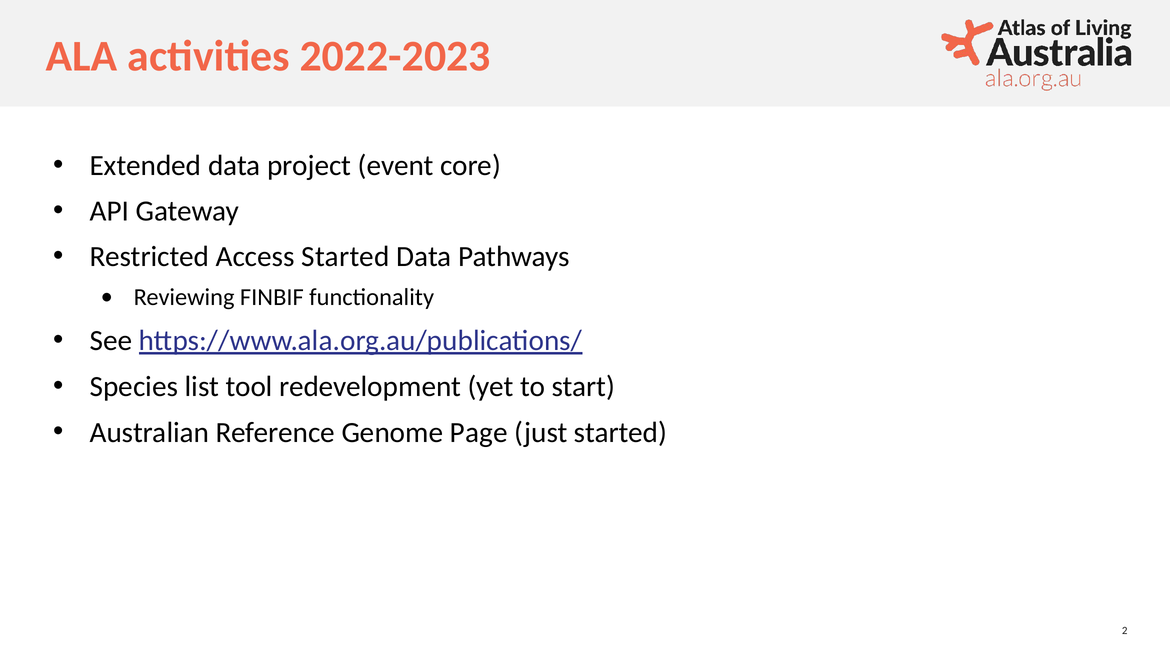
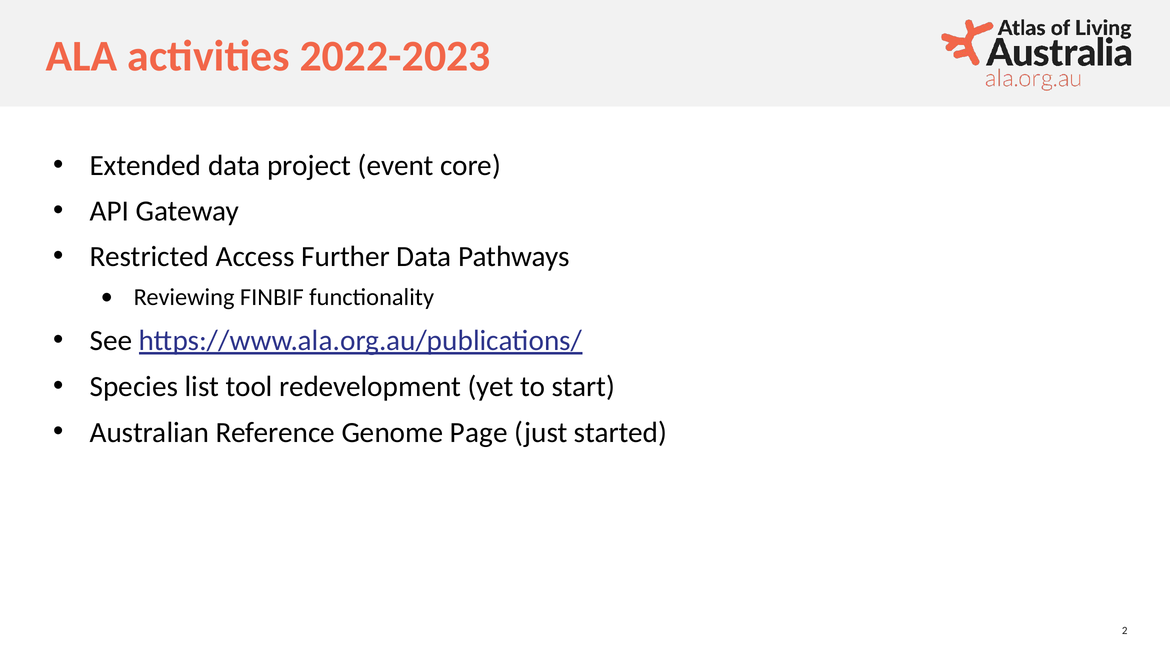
Access Started: Started -> Further
